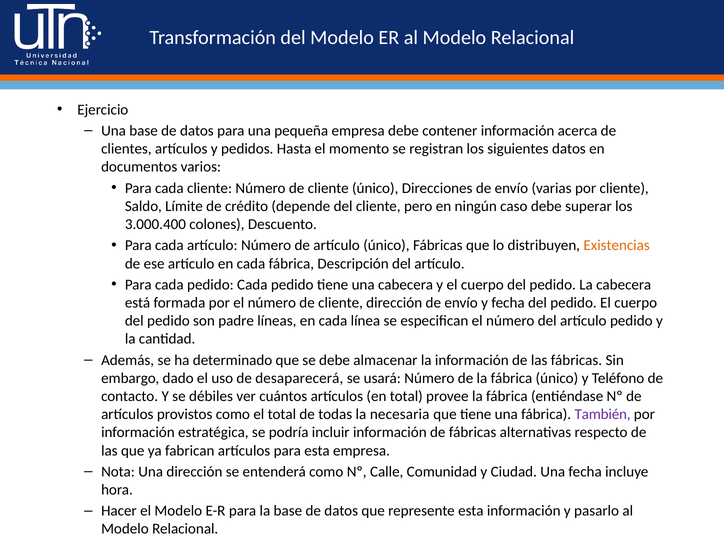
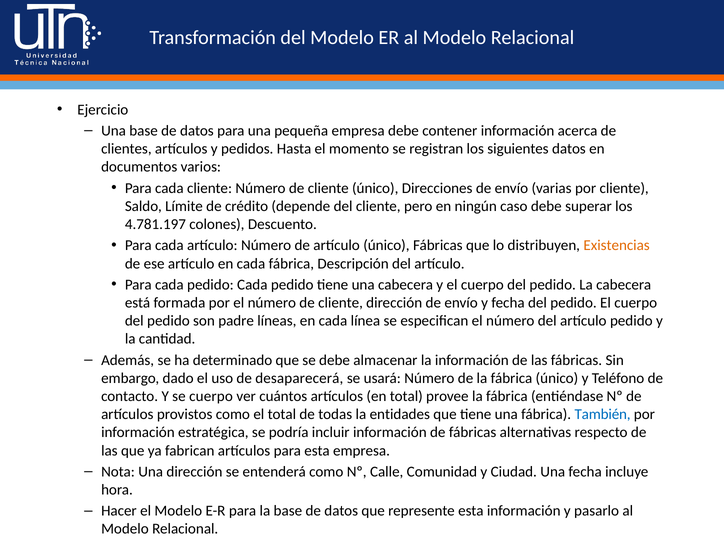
3.000.400: 3.000.400 -> 4.781.197
se débiles: débiles -> cuerpo
necesaria: necesaria -> entidades
También colour: purple -> blue
